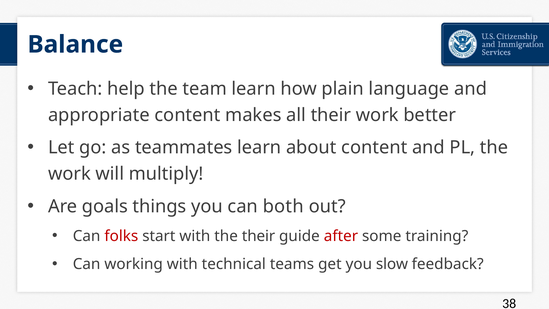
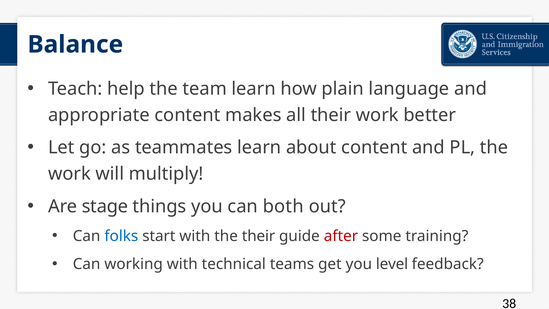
goals: goals -> stage
folks colour: red -> blue
slow: slow -> level
